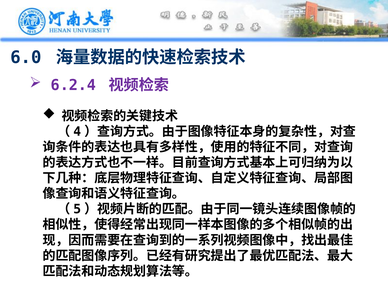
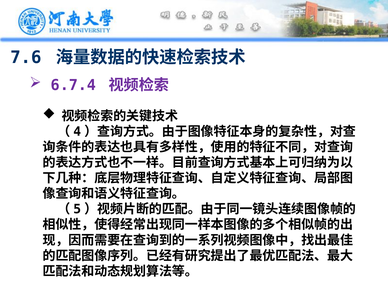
6.0: 6.0 -> 7.6
6.2.4: 6.2.4 -> 6.7.4
